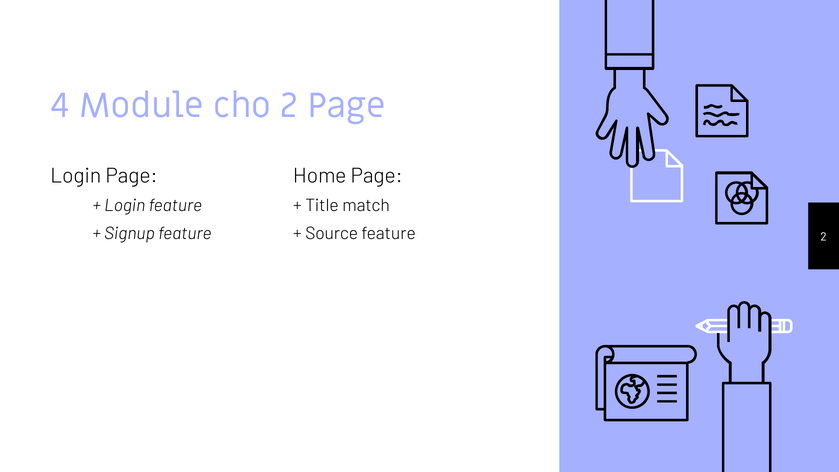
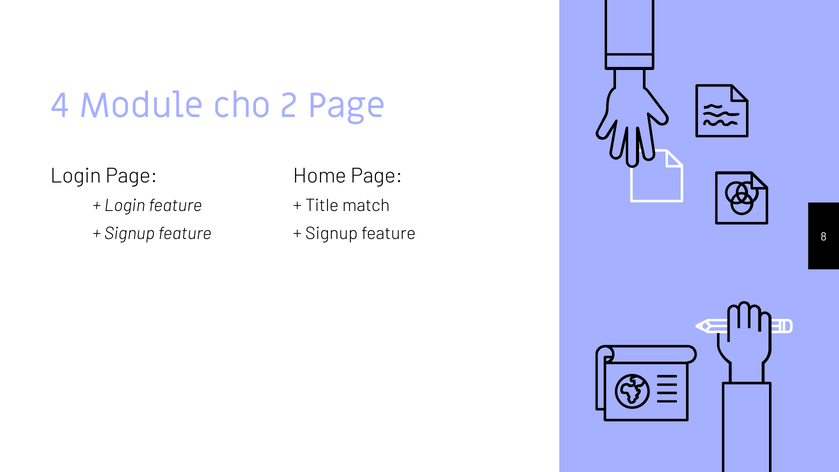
Source at (332, 234): Source -> Signup
feature 2: 2 -> 8
